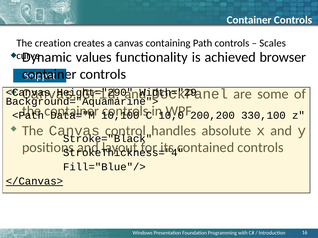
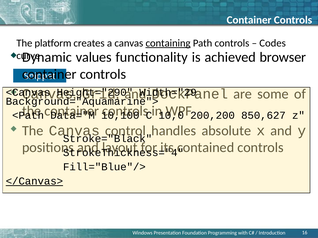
creation: creation -> platform
containing underline: none -> present
Scales: Scales -> Codes
330,100: 330,100 -> 850,627
